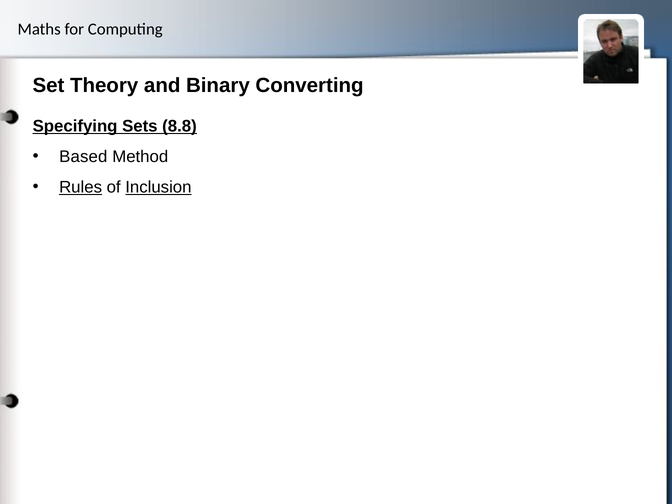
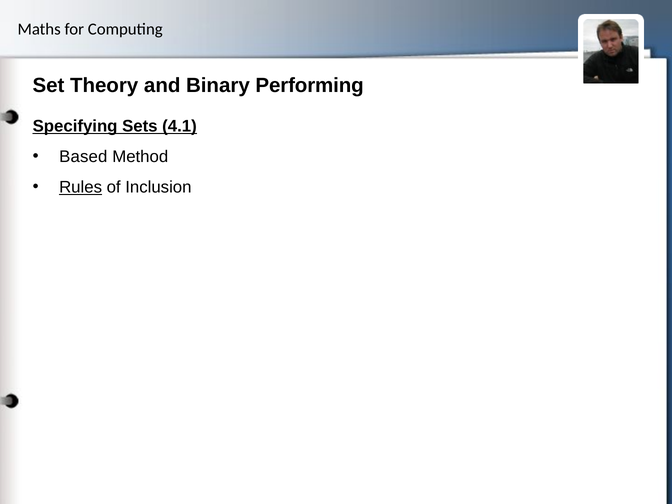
Converting: Converting -> Performing
8.8: 8.8 -> 4.1
Inclusion underline: present -> none
